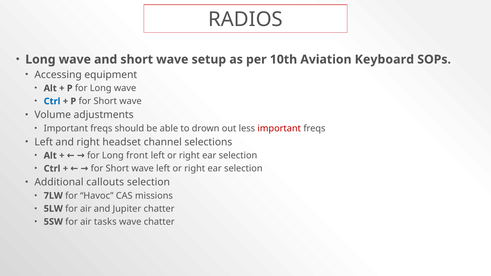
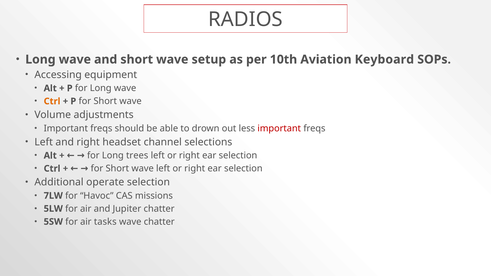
Ctrl at (52, 101) colour: blue -> orange
front: front -> trees
callouts: callouts -> operate
